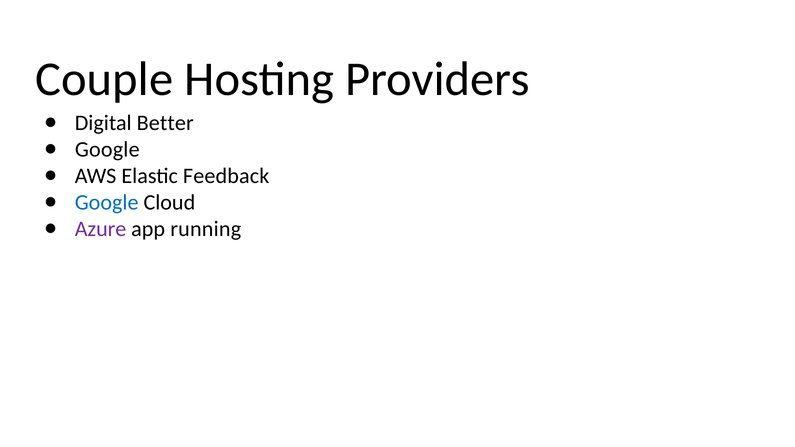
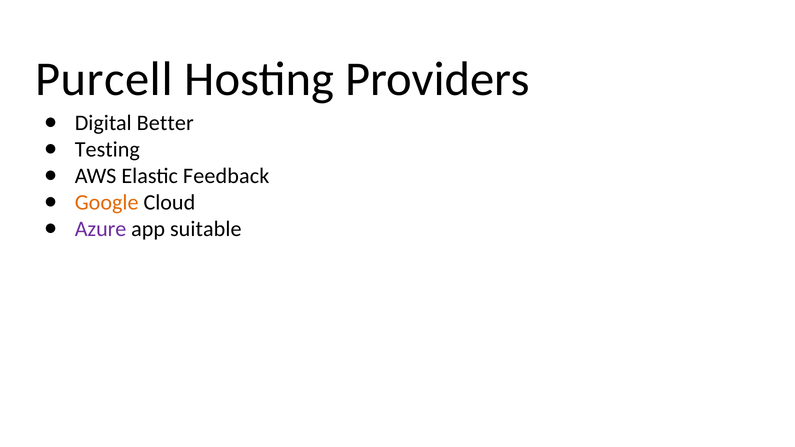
Couple: Couple -> Purcell
Google at (107, 149): Google -> Testing
Google at (107, 202) colour: blue -> orange
running: running -> suitable
